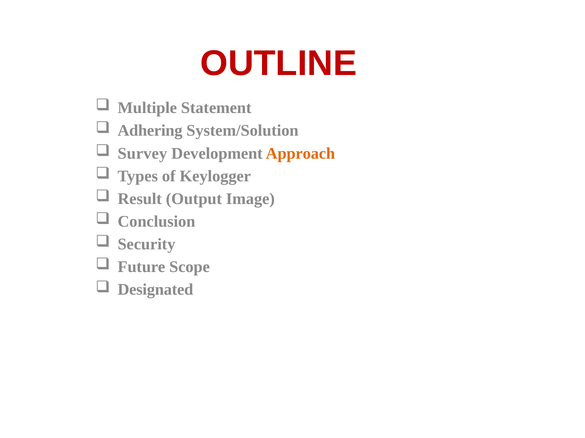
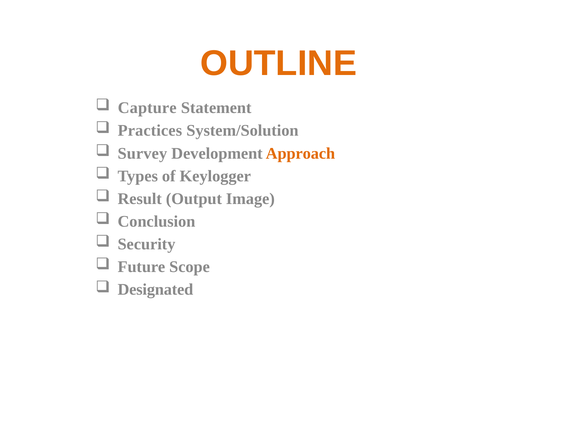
OUTLINE colour: red -> orange
Multiple: Multiple -> Capture
Adhering: Adhering -> Practices
